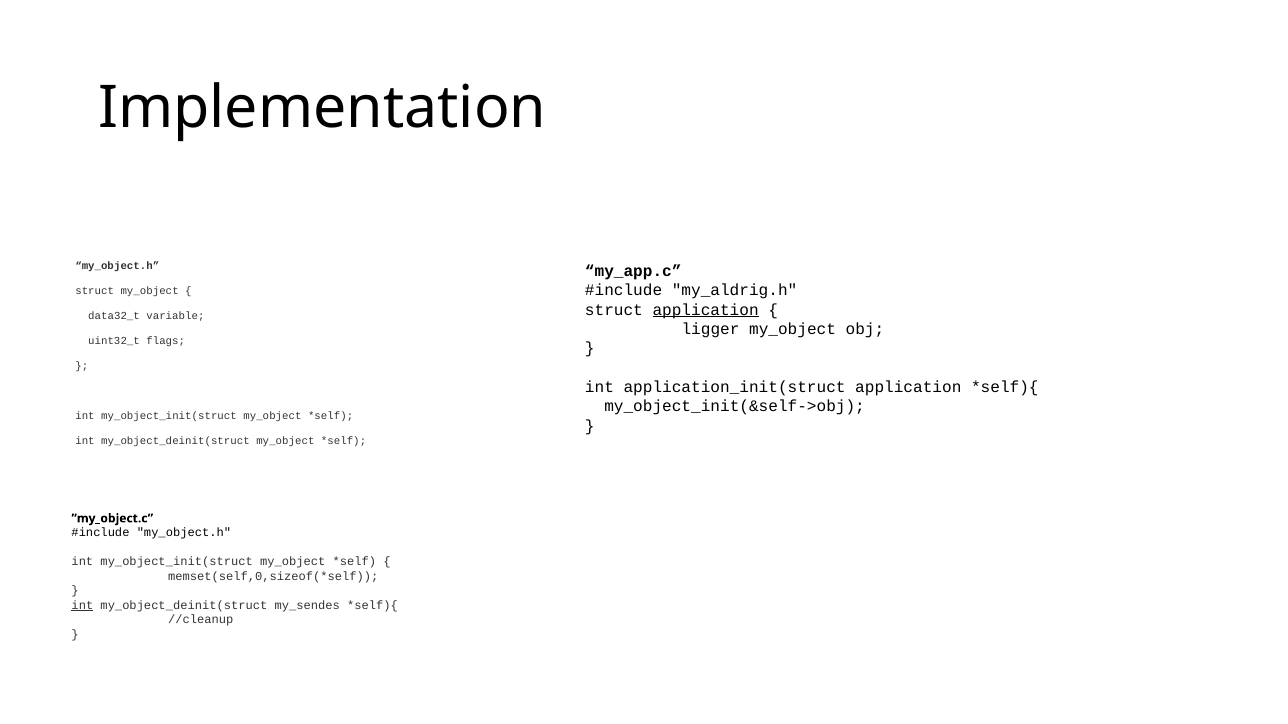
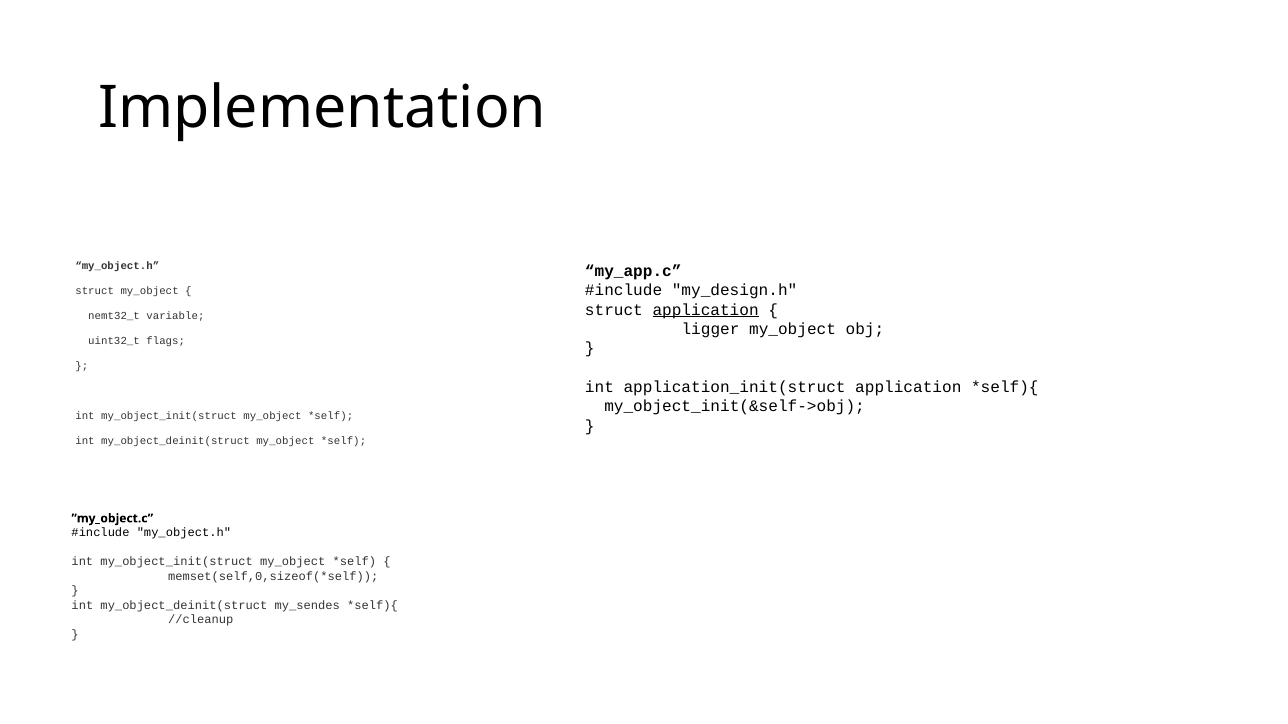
my_aldrig.h: my_aldrig.h -> my_design.h
data32_t: data32_t -> nemt32_t
int at (82, 606) underline: present -> none
